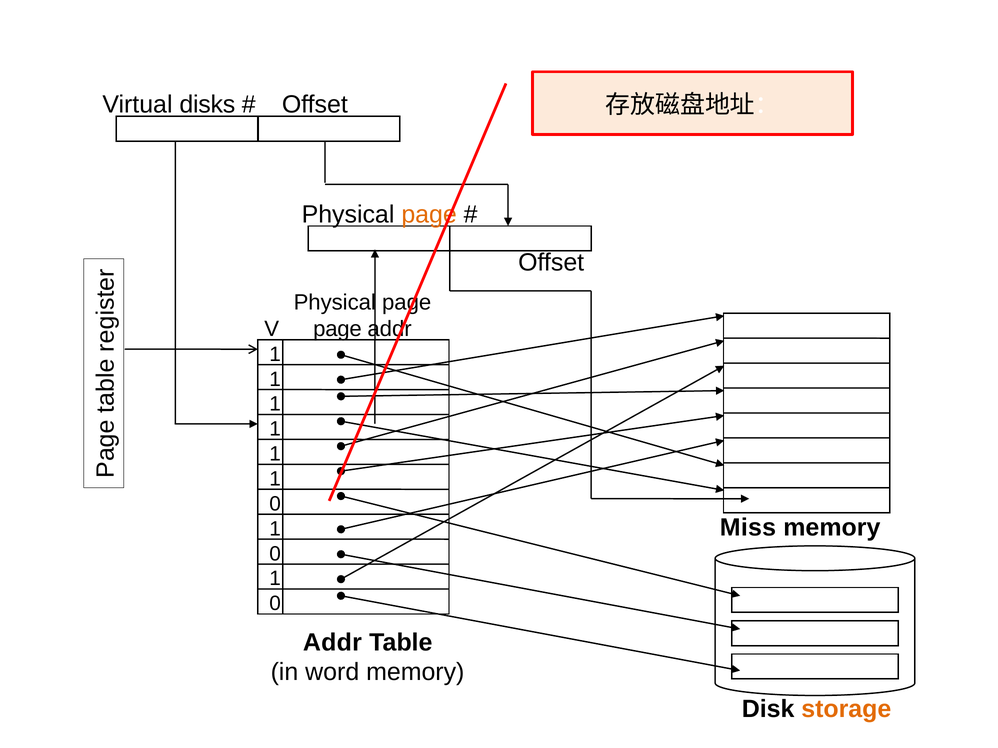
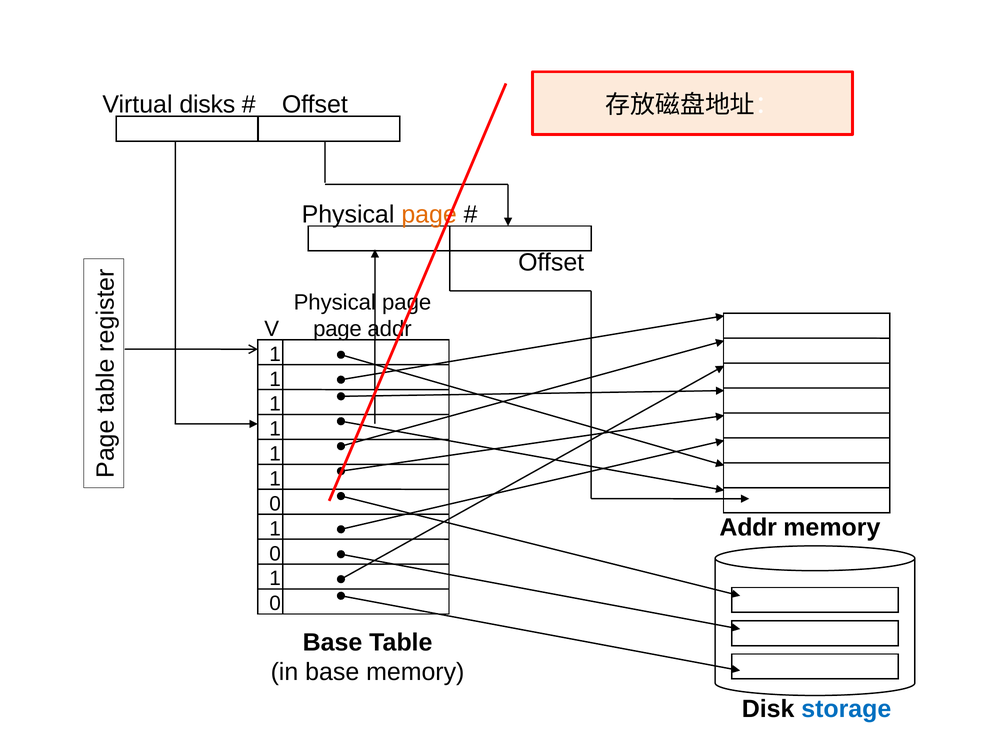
Miss at (748, 528): Miss -> Addr
Addr at (332, 643): Addr -> Base
in word: word -> base
storage colour: orange -> blue
